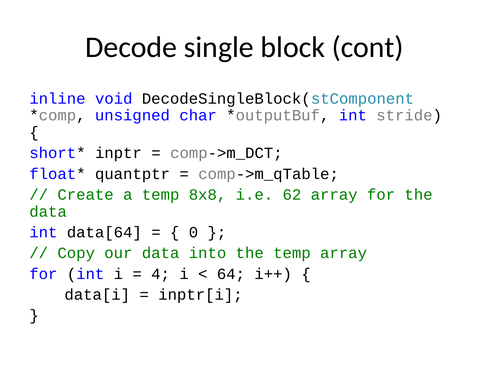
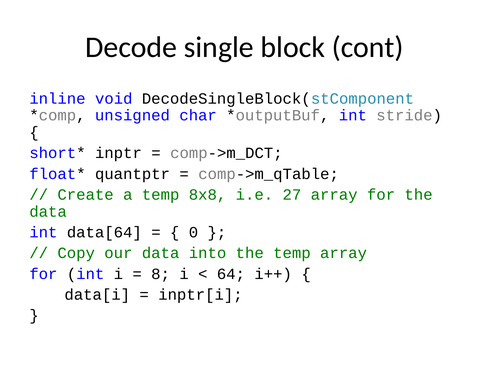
62: 62 -> 27
4: 4 -> 8
